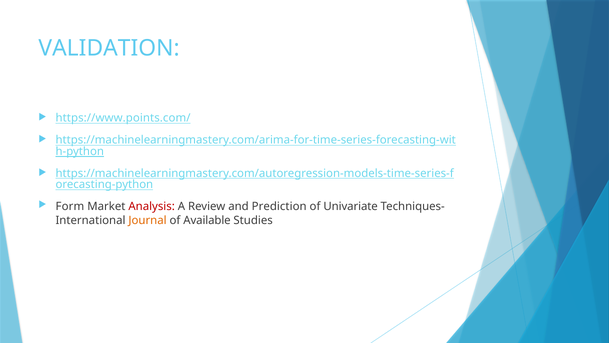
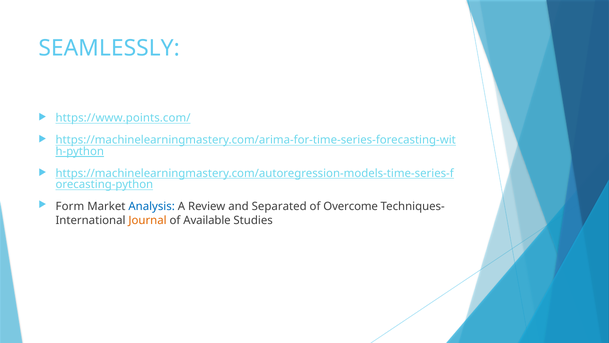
VALIDATION: VALIDATION -> SEAMLESSLY
Analysis colour: red -> blue
Prediction: Prediction -> Separated
Univariate: Univariate -> Overcome
